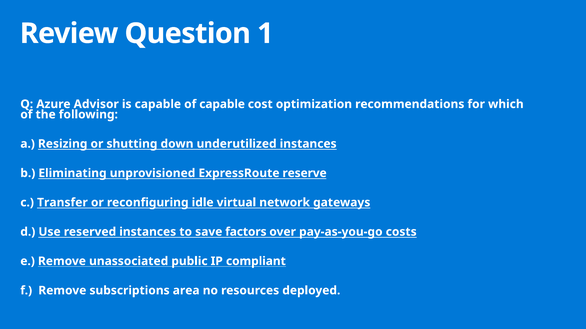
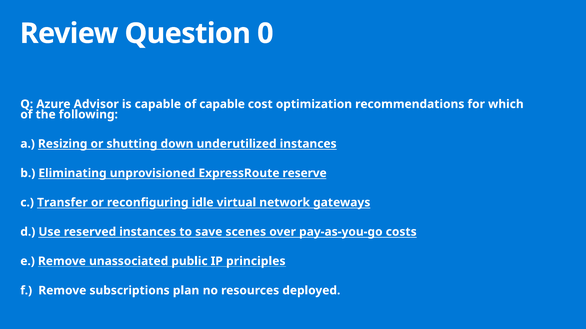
1: 1 -> 0
factors: factors -> scenes
compliant: compliant -> principles
area: area -> plan
